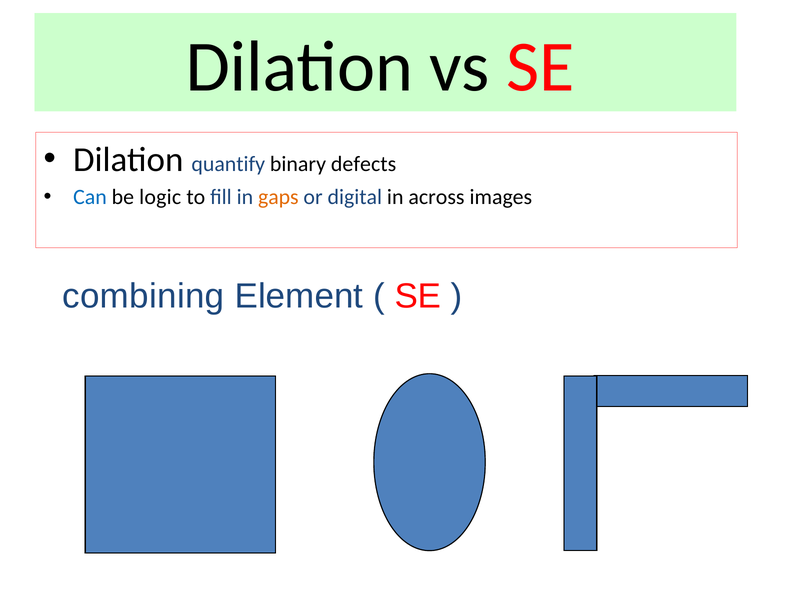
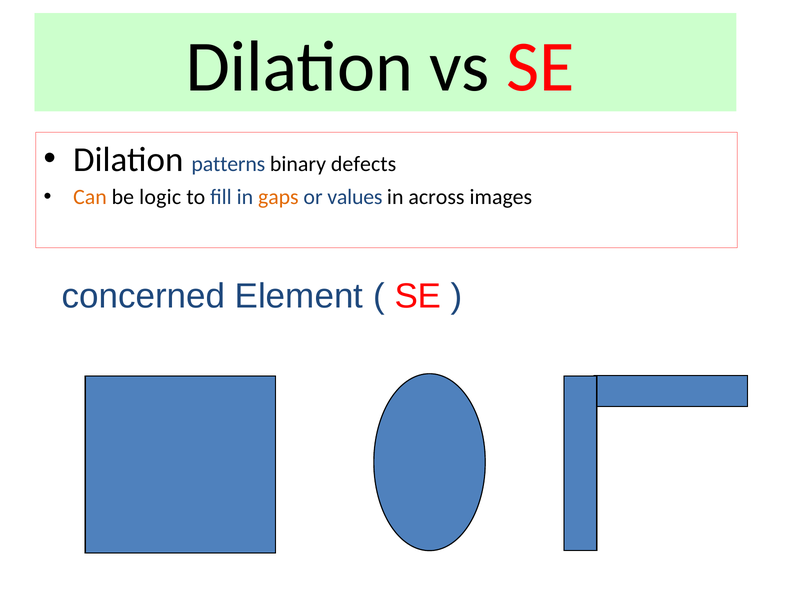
quantify: quantify -> patterns
Can colour: blue -> orange
digital: digital -> values
combining: combining -> concerned
